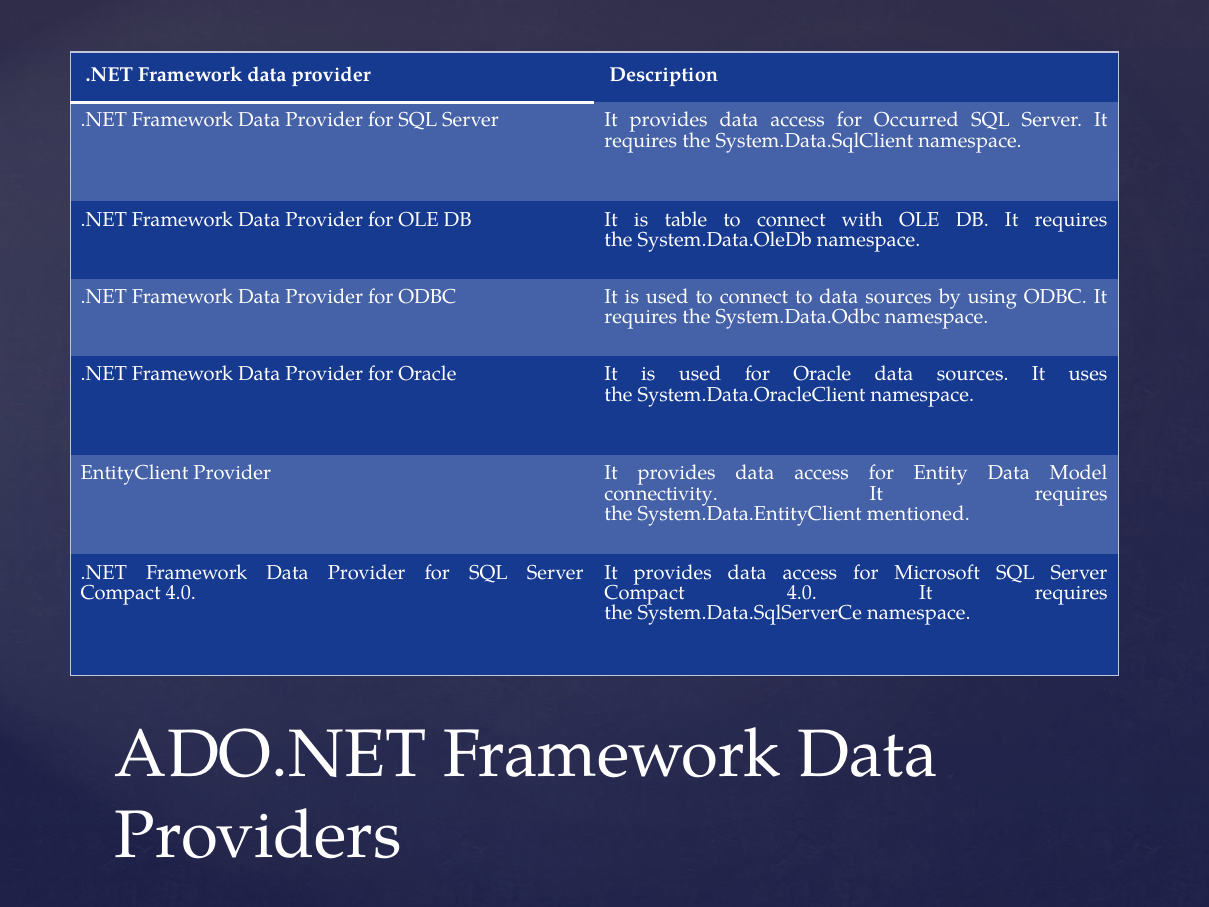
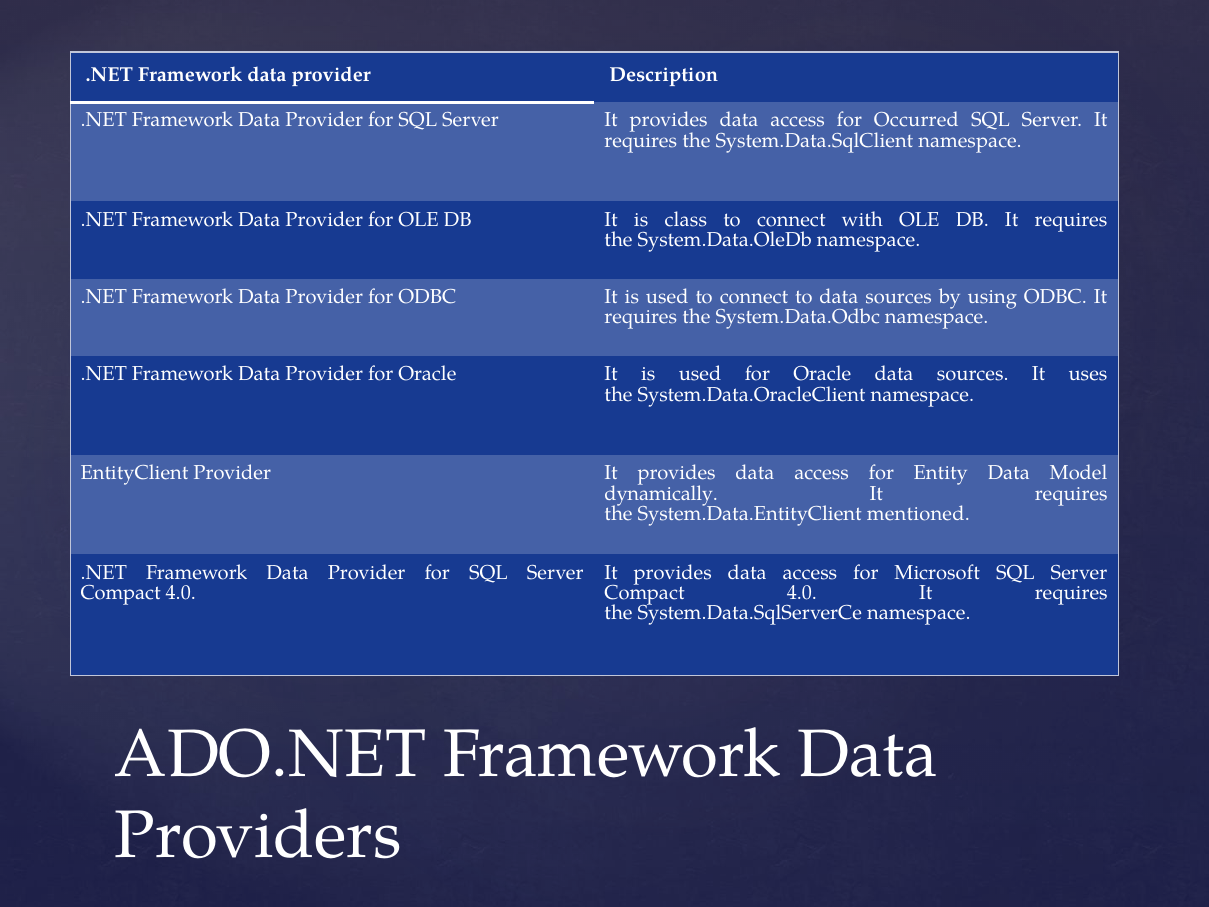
table: table -> class
connectivity: connectivity -> dynamically
